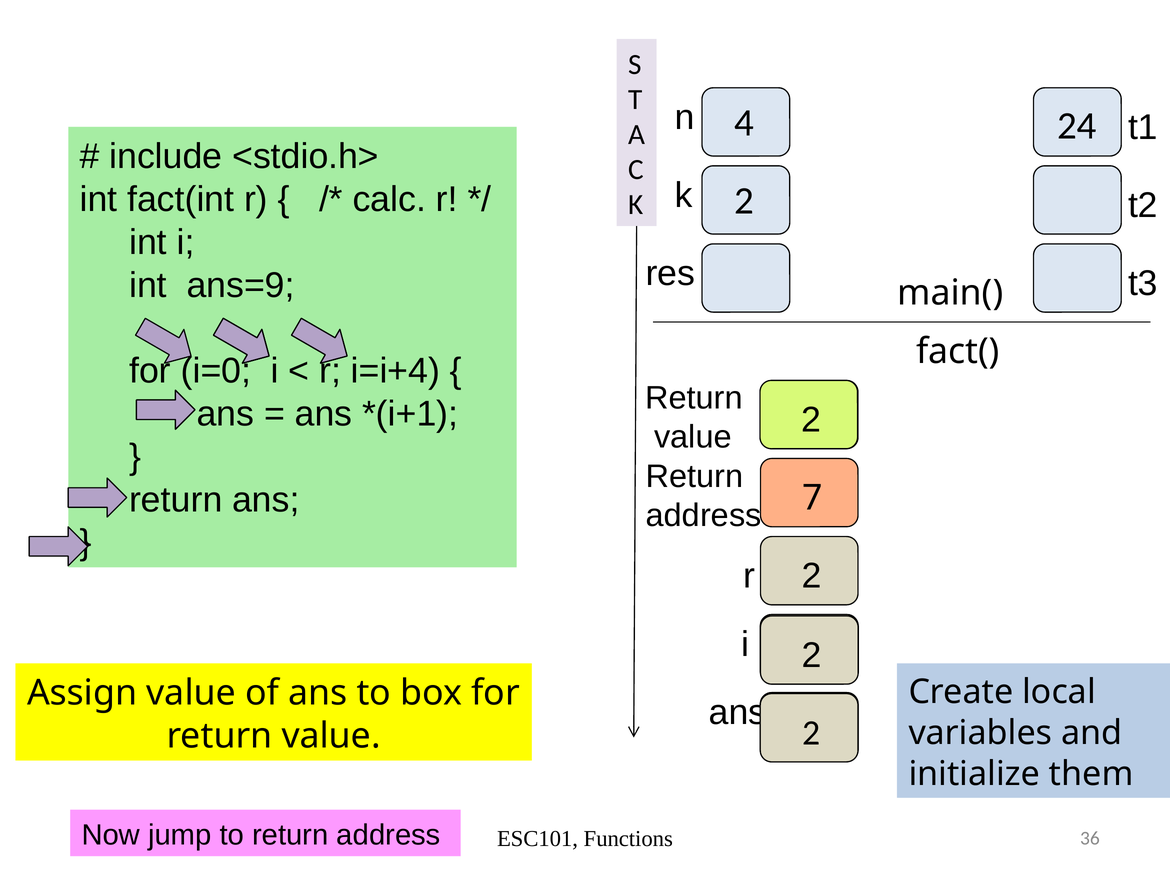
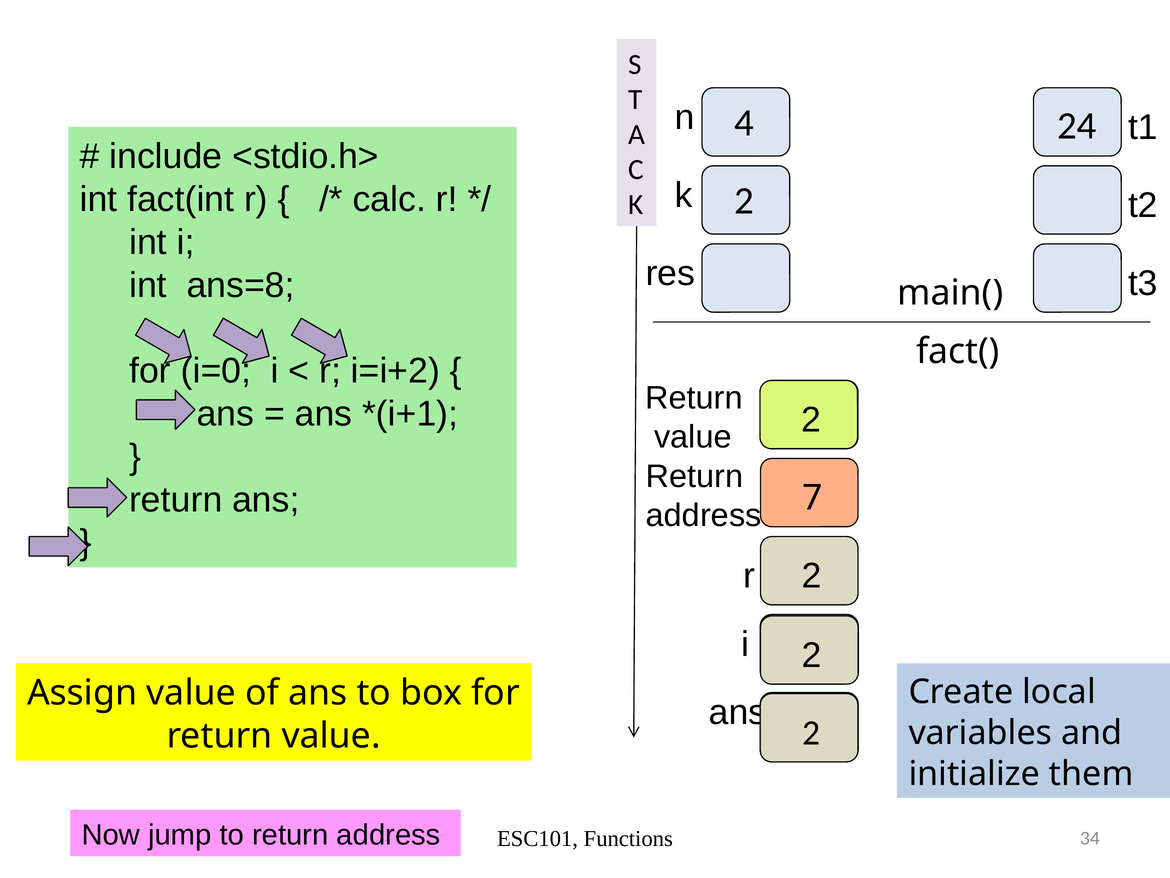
ans=9: ans=9 -> ans=8
i=i+4: i=i+4 -> i=i+2
36: 36 -> 34
